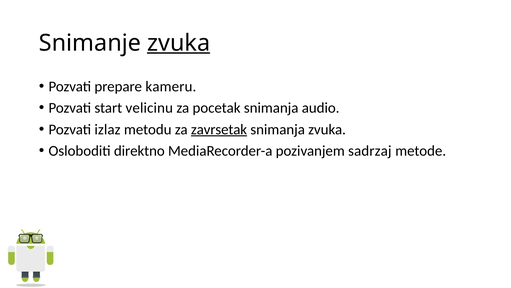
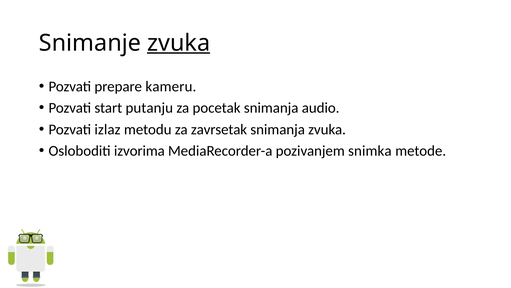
velicinu: velicinu -> putanju
zavrsetak underline: present -> none
direktno: direktno -> izvorima
sadrzaj: sadrzaj -> snimka
